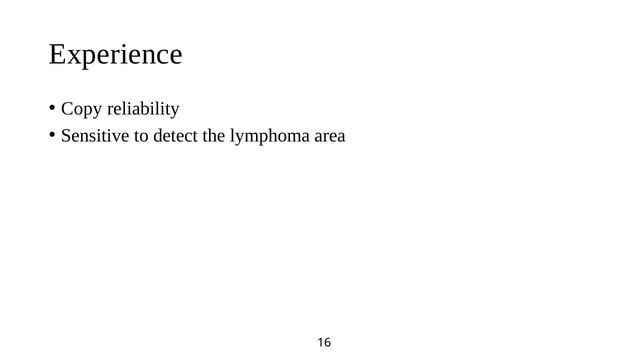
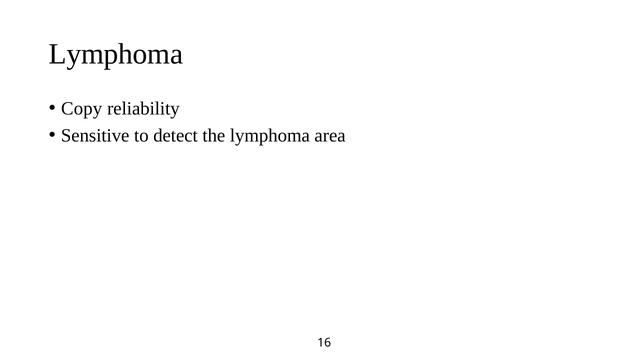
Experience at (116, 54): Experience -> Lymphoma
